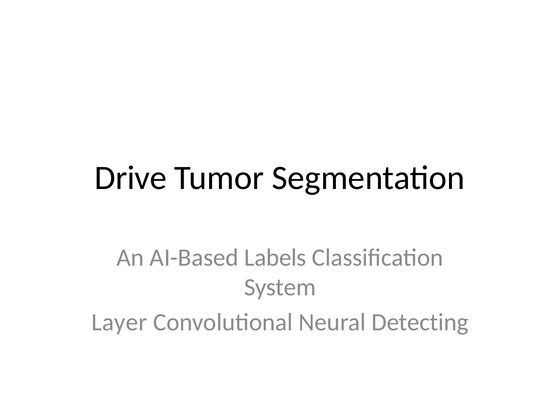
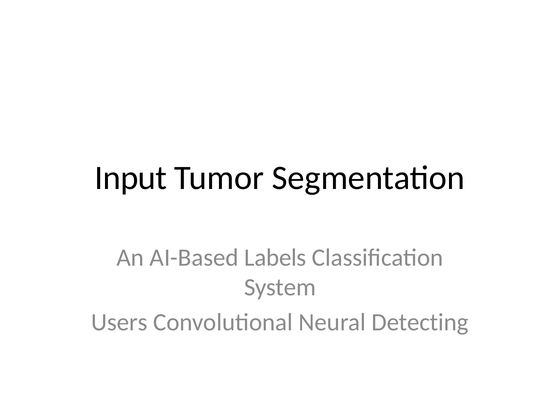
Drive: Drive -> Input
Layer: Layer -> Users
